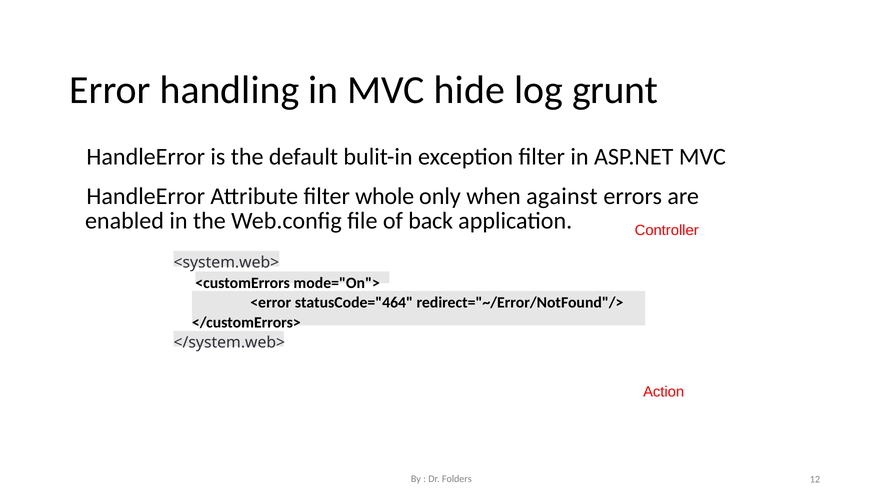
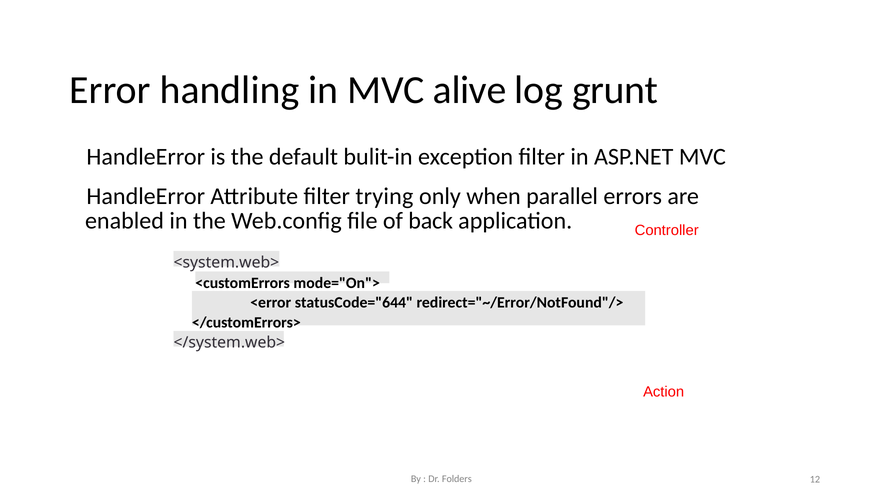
hide: hide -> alive
whole: whole -> trying
against: against -> parallel
statusCode="464: statusCode="464 -> statusCode="644
